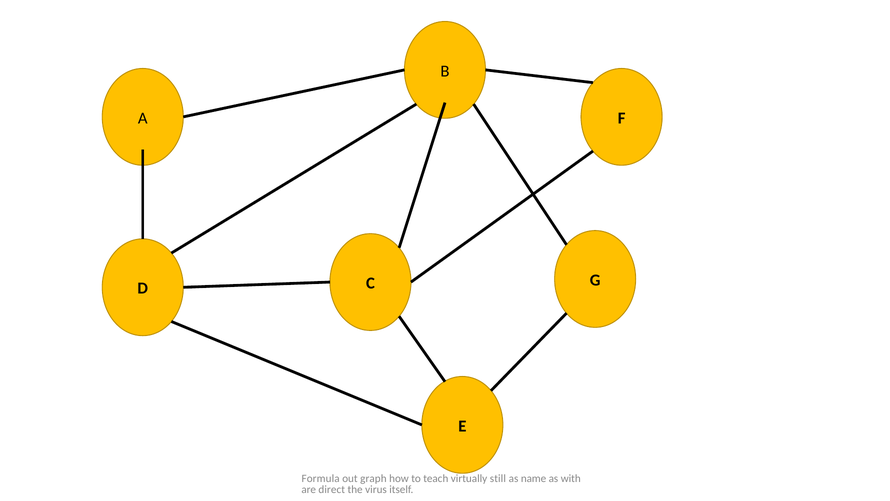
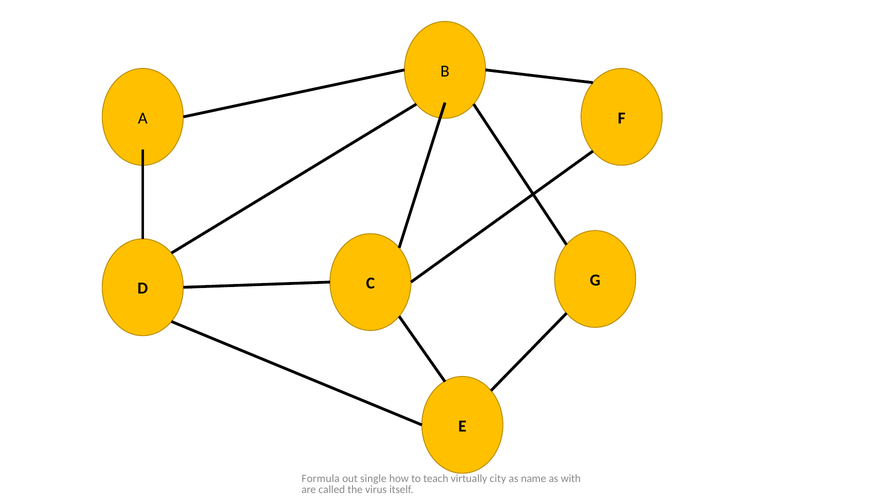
graph: graph -> single
still: still -> city
direct: direct -> called
